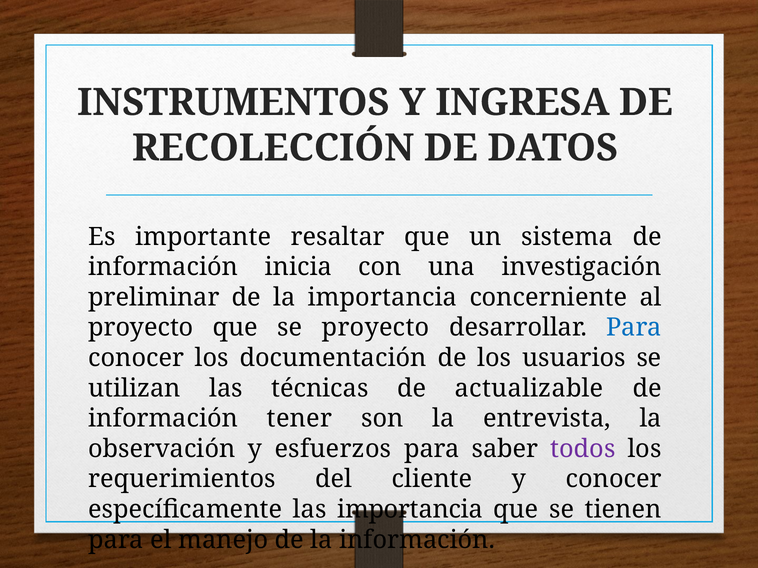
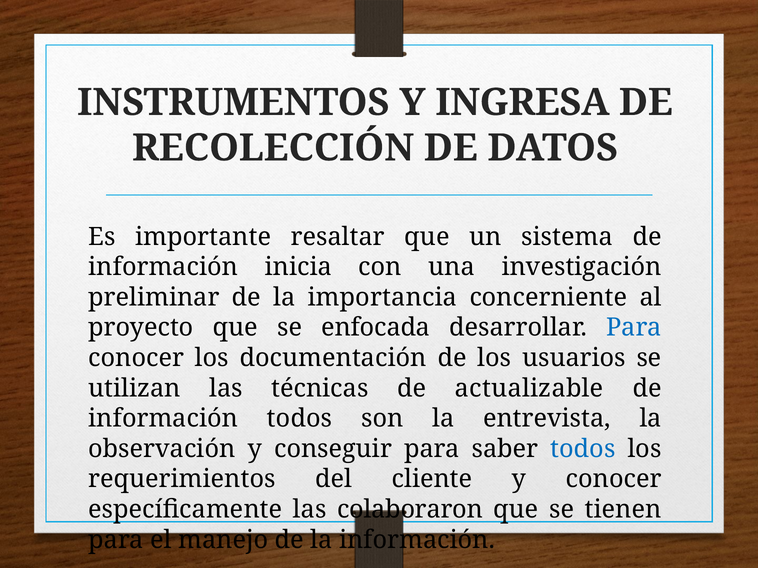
se proyecto: proyecto -> enfocada
información tener: tener -> todos
esfuerzos: esfuerzos -> conseguir
todos at (583, 449) colour: purple -> blue
las importancia: importancia -> colaboraron
